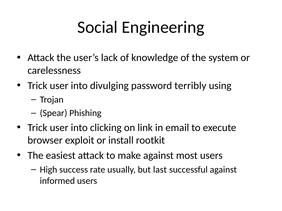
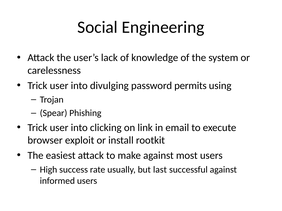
terribly: terribly -> permits
